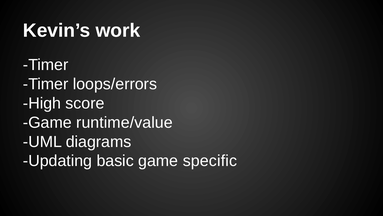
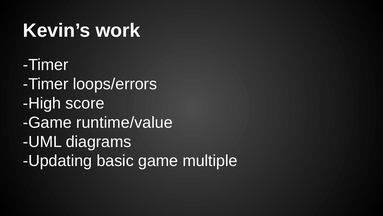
specific: specific -> multiple
